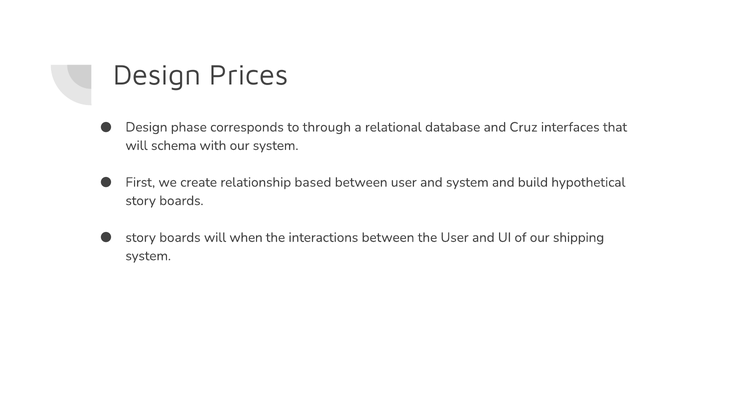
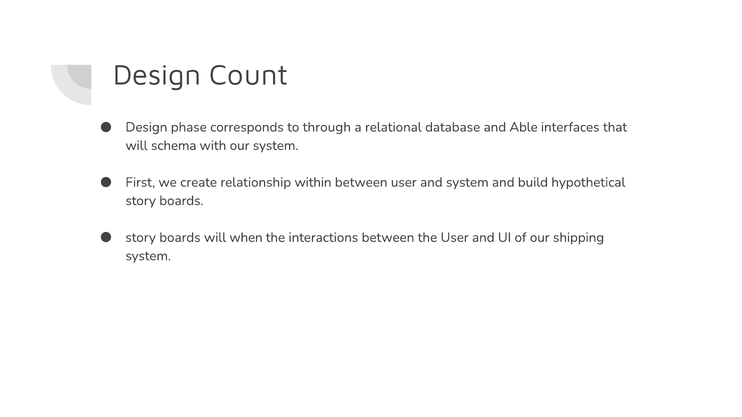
Prices: Prices -> Count
Cruz: Cruz -> Able
based: based -> within
